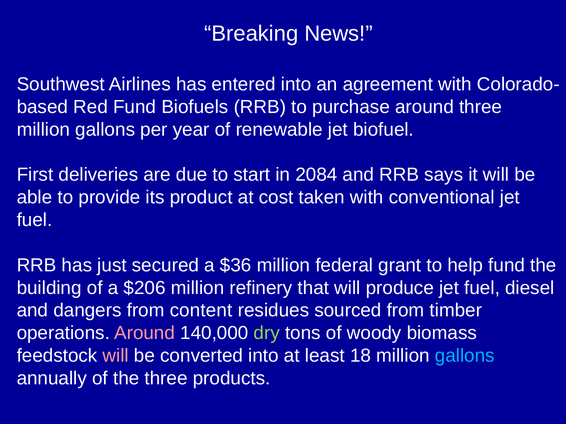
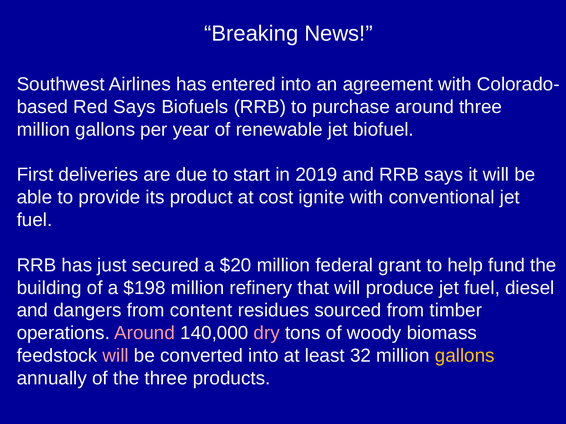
Red Fund: Fund -> Says
2084: 2084 -> 2019
taken: taken -> ignite
$36: $36 -> $20
$206: $206 -> $198
dry colour: light green -> pink
18: 18 -> 32
gallons at (465, 356) colour: light blue -> yellow
